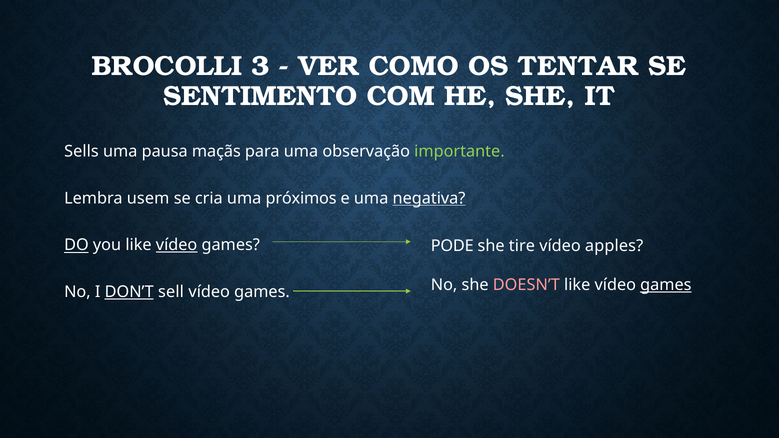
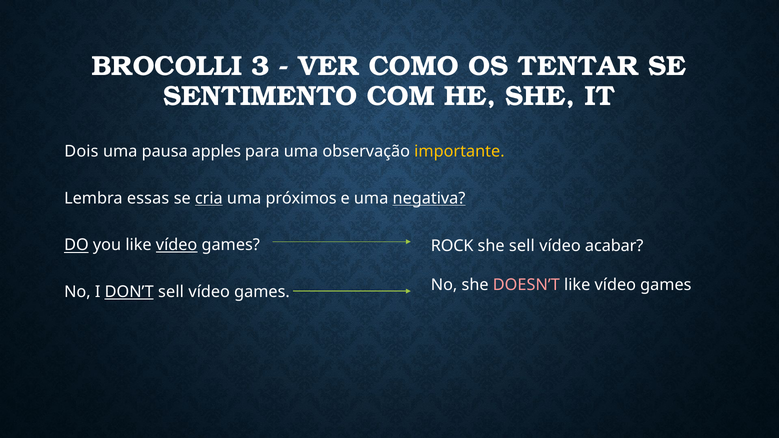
Sells: Sells -> Dois
maçãs: maçãs -> apples
importante colour: light green -> yellow
usem: usem -> essas
cria underline: none -> present
PODE: PODE -> ROCK
she tire: tire -> sell
apples: apples -> acabar
games at (666, 285) underline: present -> none
